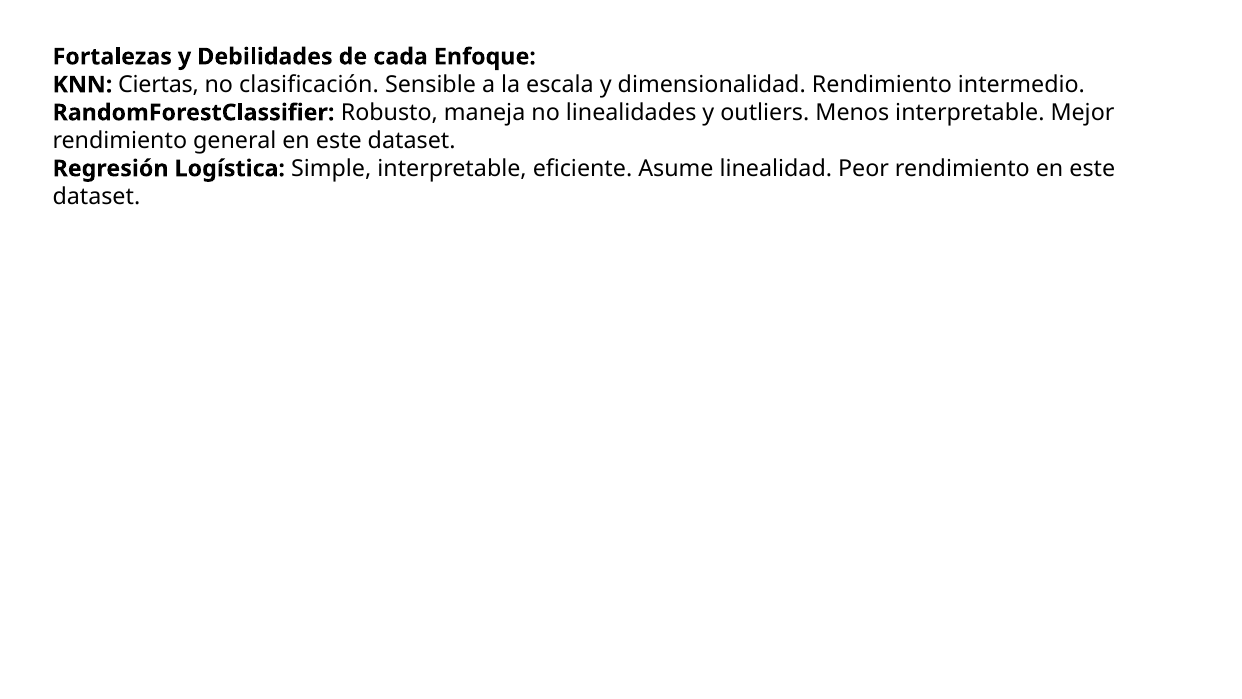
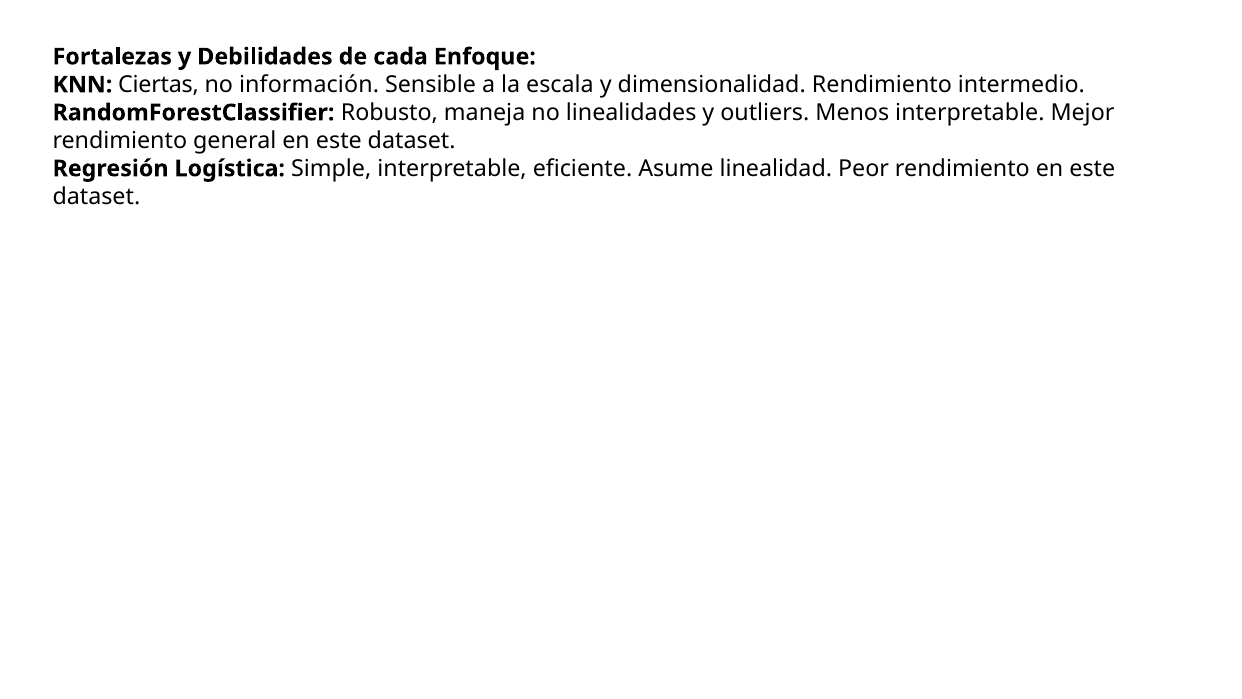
clasificación: clasificación -> información
